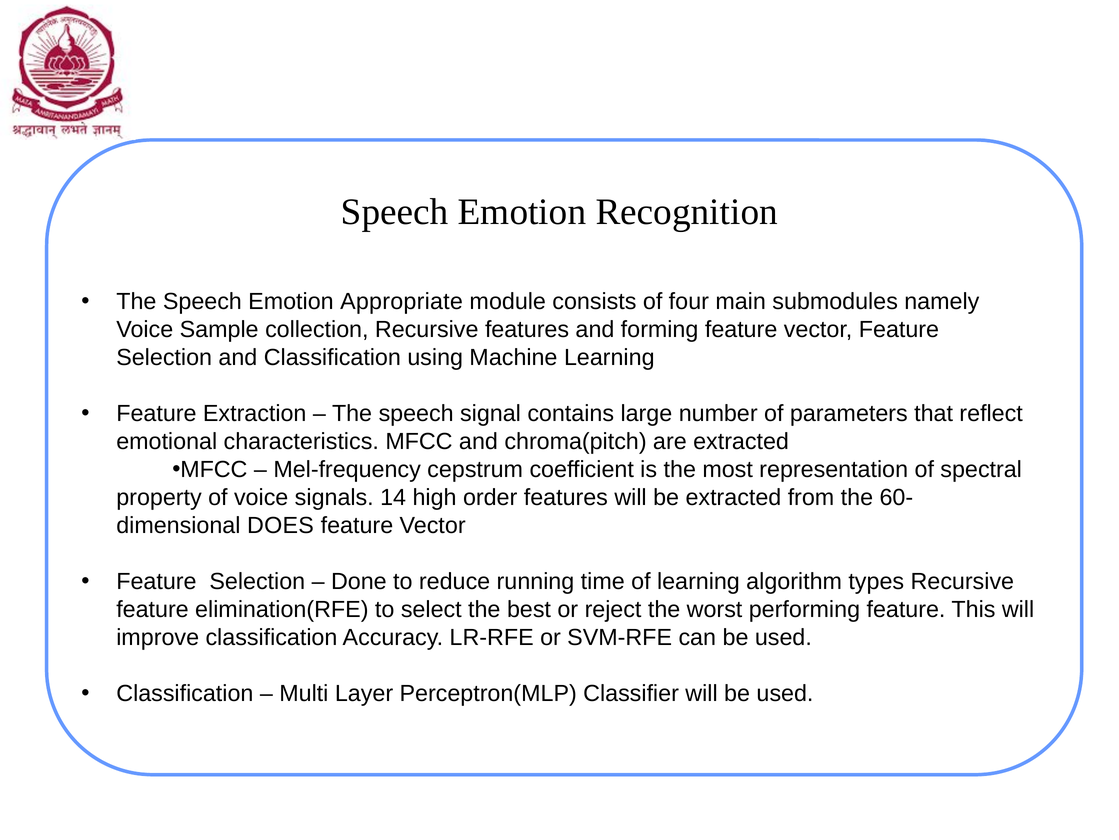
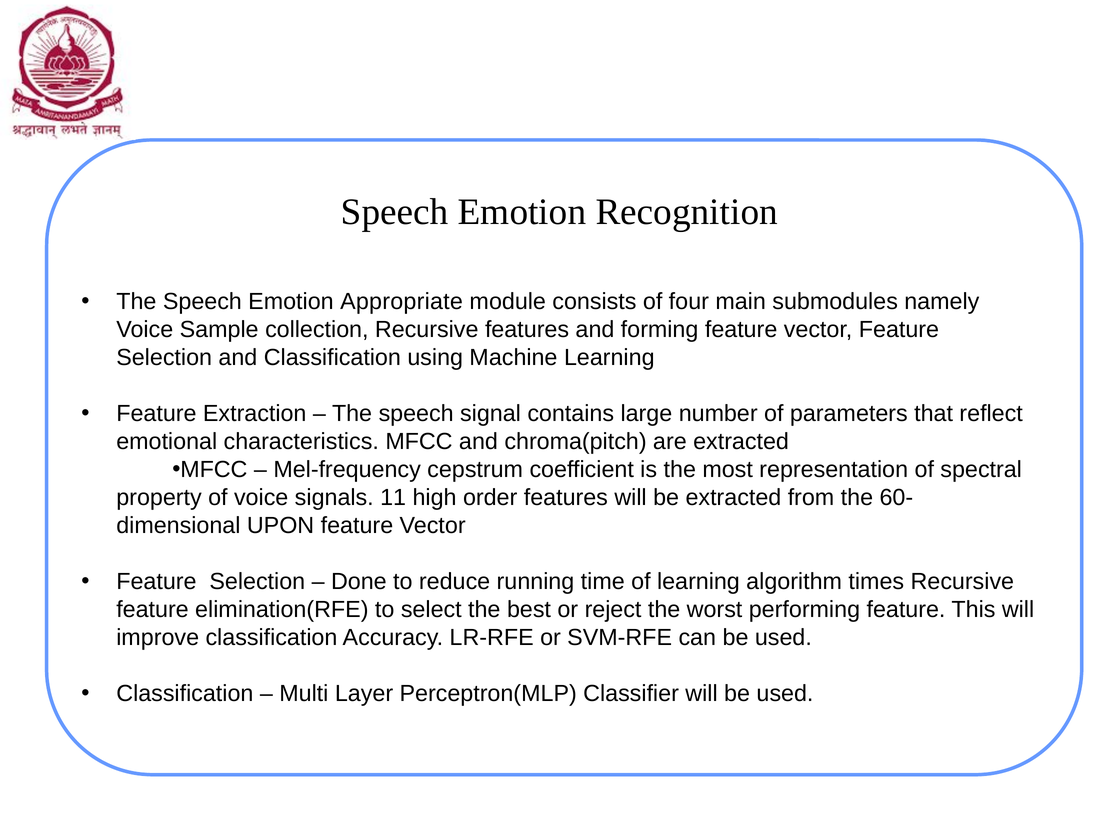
14: 14 -> 11
DOES: DOES -> UPON
types: types -> times
